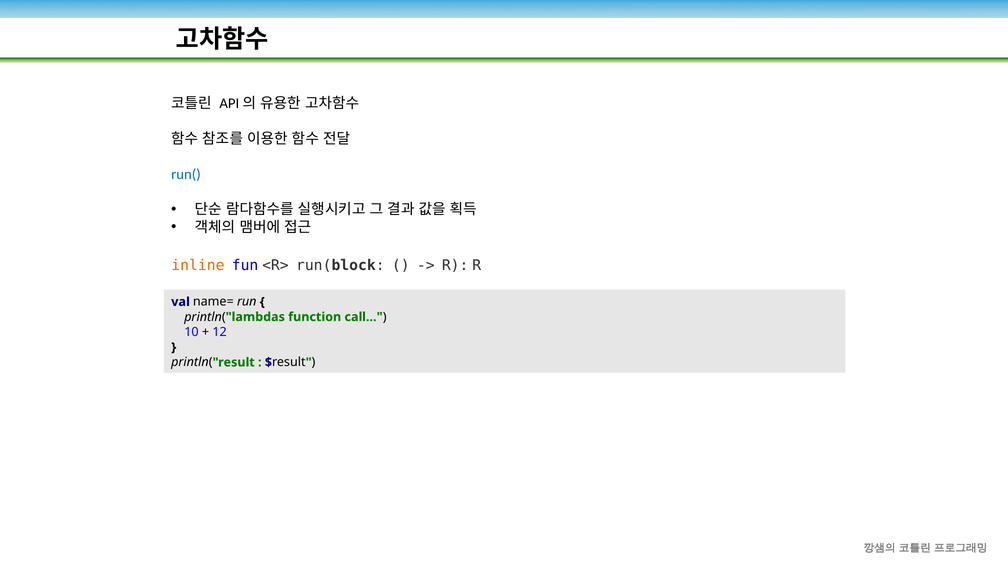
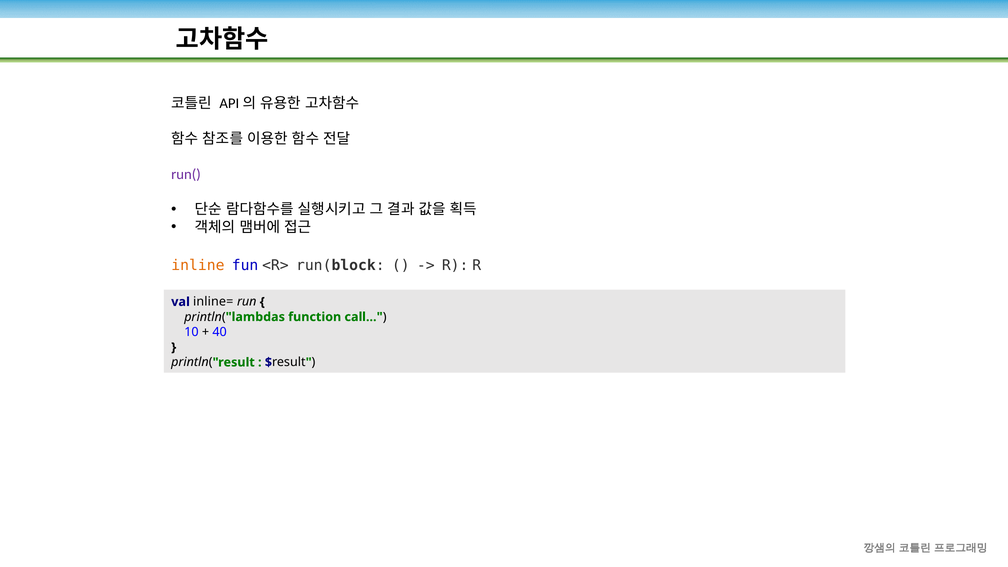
run( colour: blue -> purple
name=: name= -> inline=
12: 12 -> 40
